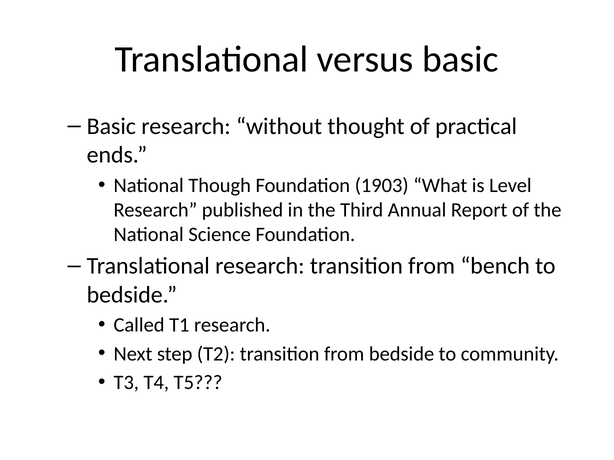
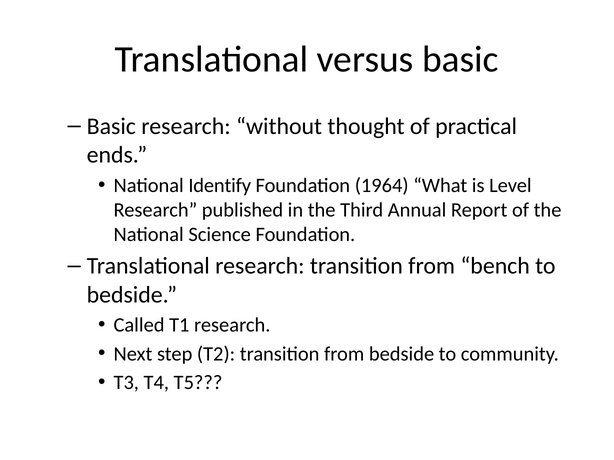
Though: Though -> Identify
1903: 1903 -> 1964
